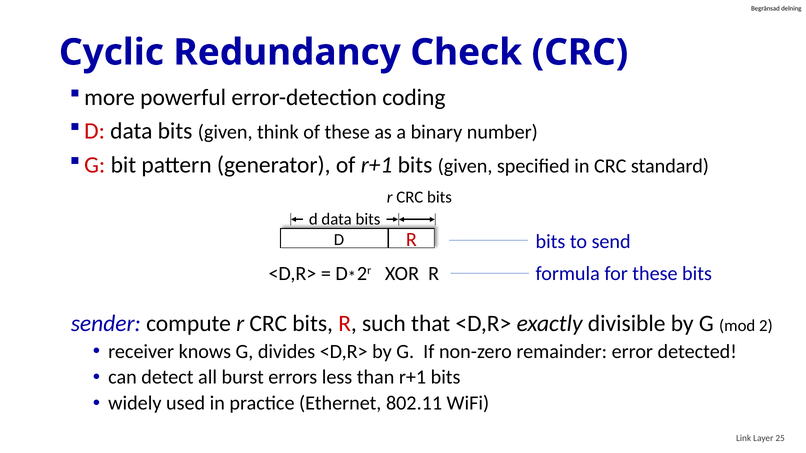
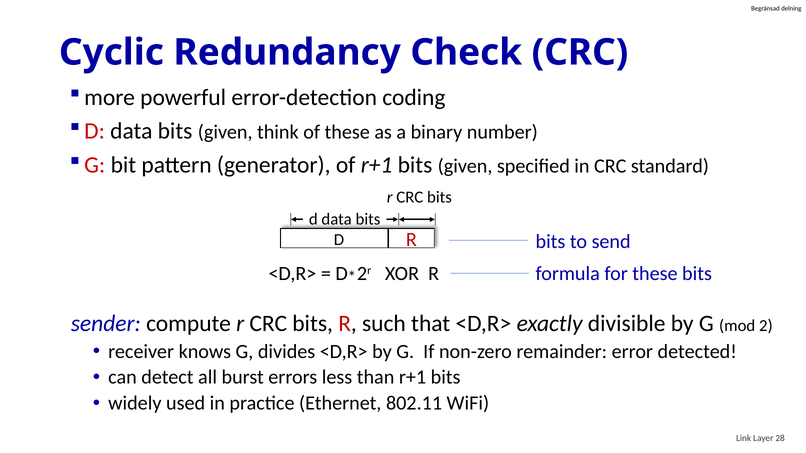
25: 25 -> 28
